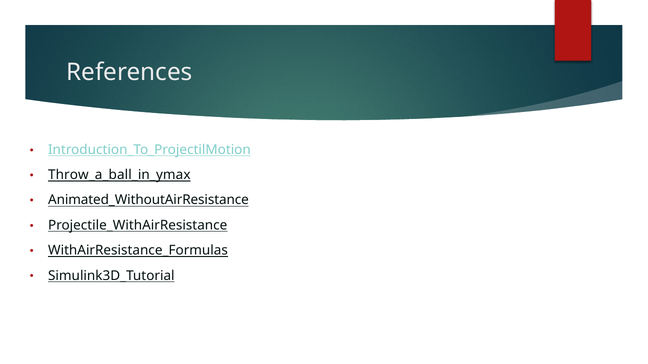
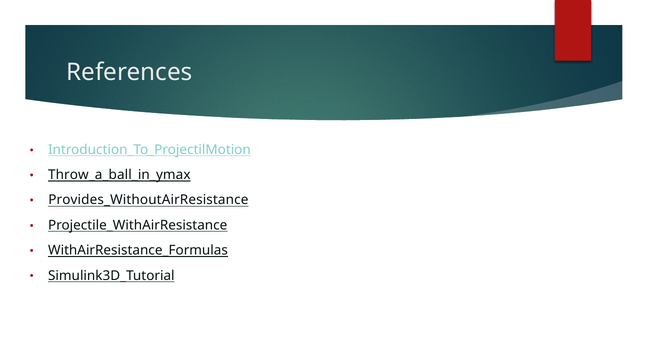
Animated_WithoutAirResistance: Animated_WithoutAirResistance -> Provides_WithoutAirResistance
